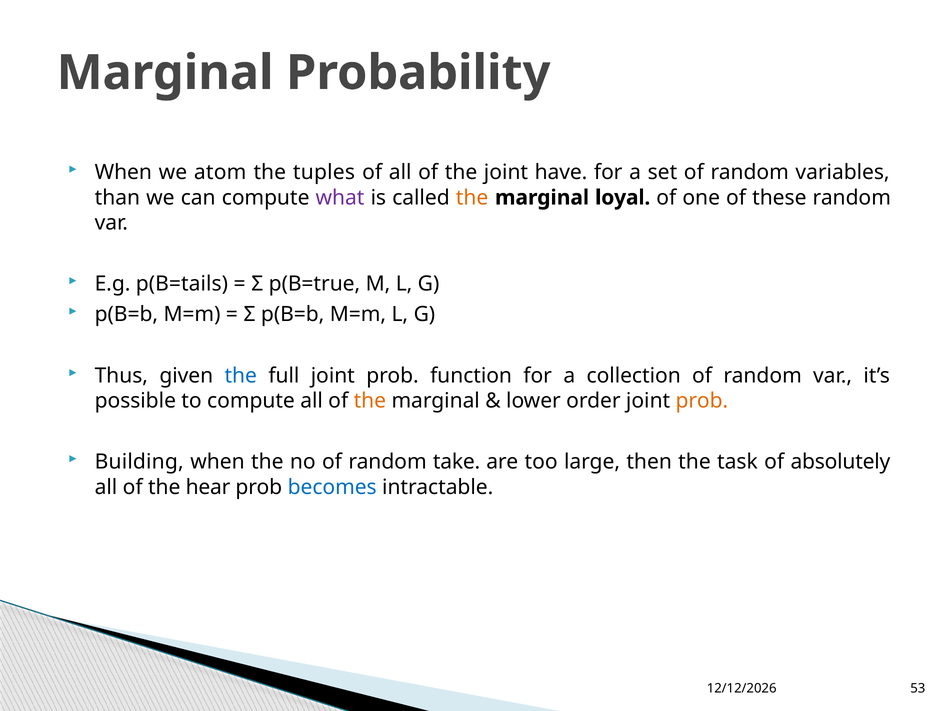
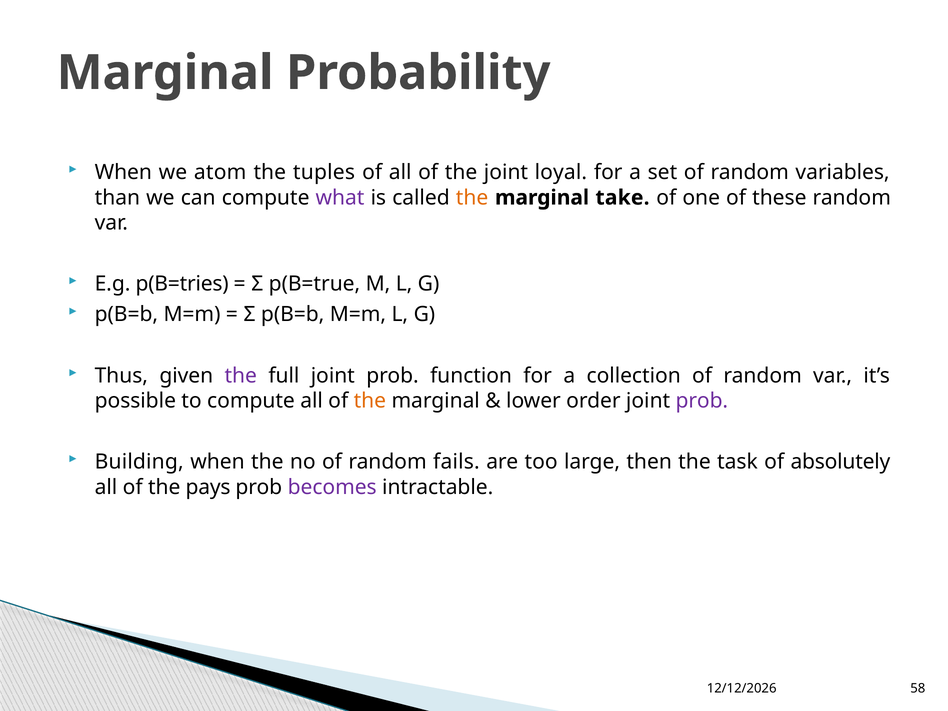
have: have -> loyal
loyal: loyal -> take
p(B=tails: p(B=tails -> p(B=tries
the at (241, 376) colour: blue -> purple
prob at (702, 401) colour: orange -> purple
take: take -> fails
hear: hear -> pays
becomes colour: blue -> purple
53: 53 -> 58
